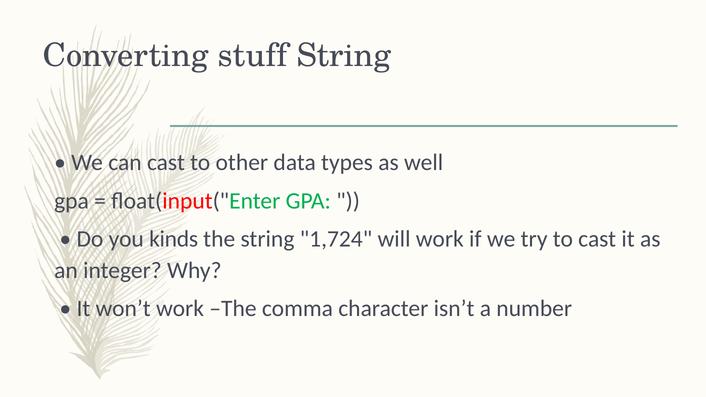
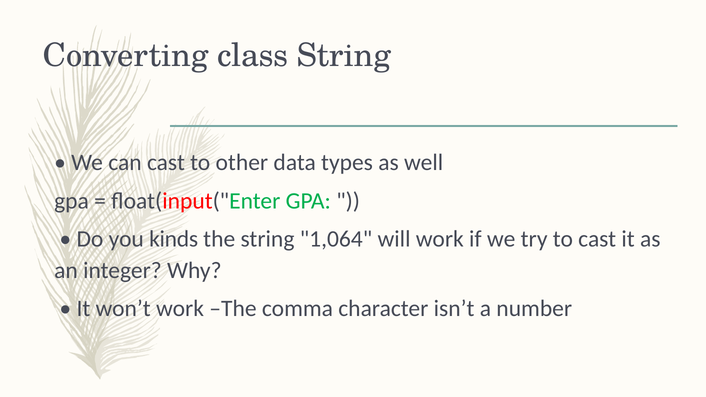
stuff: stuff -> class
1,724: 1,724 -> 1,064
